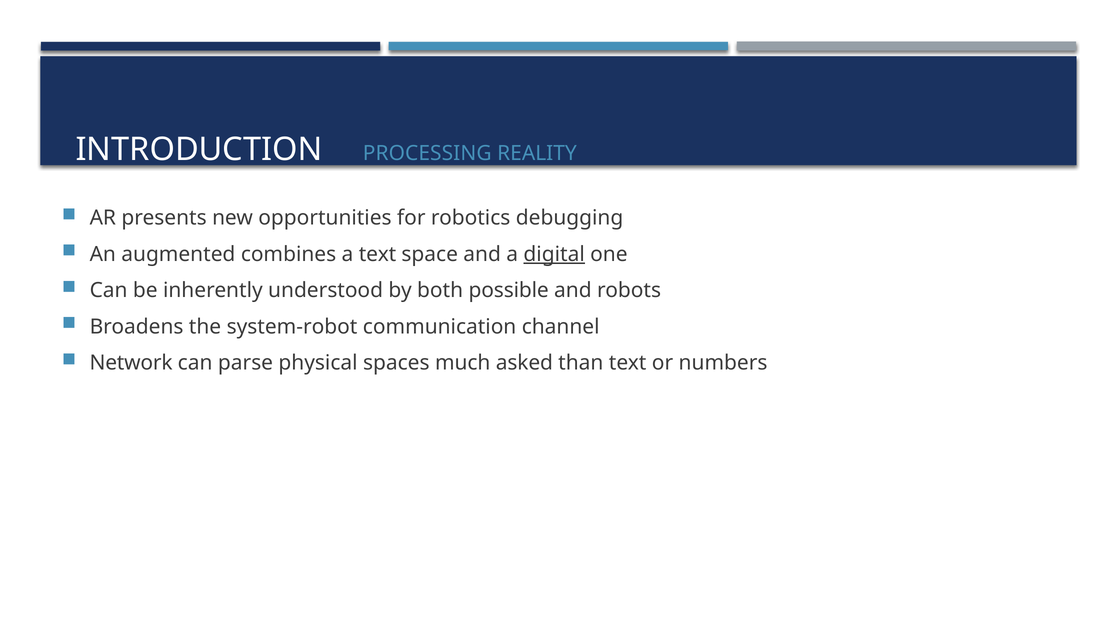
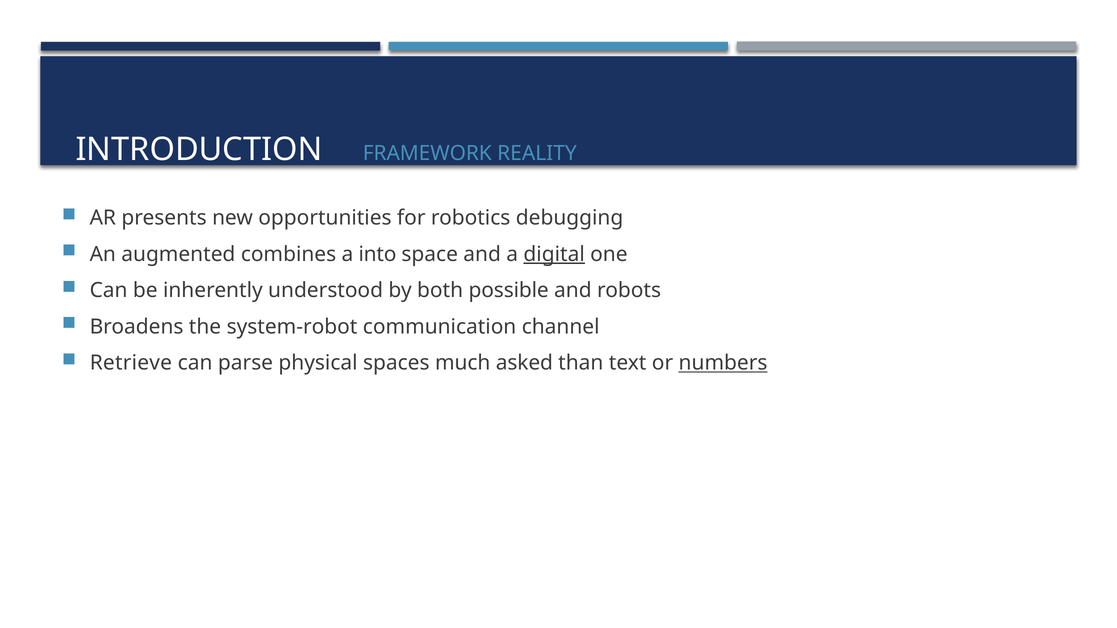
PROCESSING: PROCESSING -> FRAMEWORK
a text: text -> into
Network: Network -> Retrieve
numbers underline: none -> present
